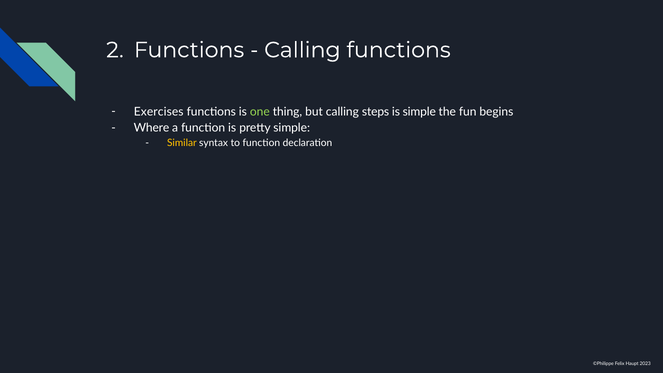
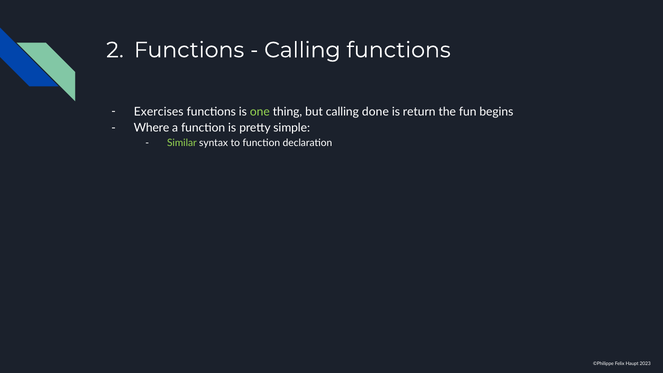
steps: steps -> done
is simple: simple -> return
Similar colour: yellow -> light green
